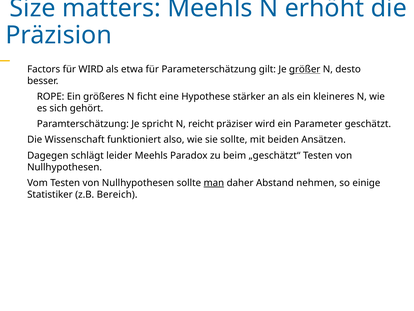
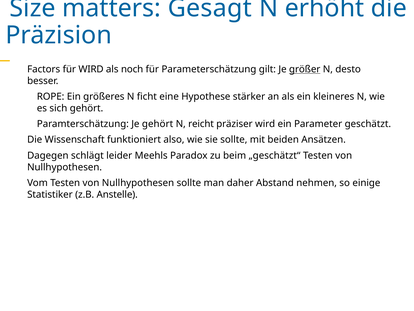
matters Meehls: Meehls -> Gesagt
etwa: etwa -> noch
Je spricht: spricht -> gehört
man underline: present -> none
Bereich: Bereich -> Anstelle
